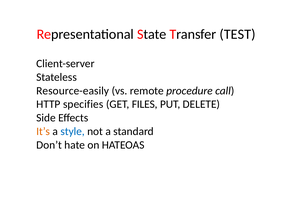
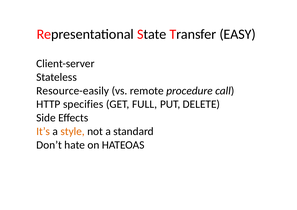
TEST: TEST -> EASY
FILES: FILES -> FULL
style colour: blue -> orange
